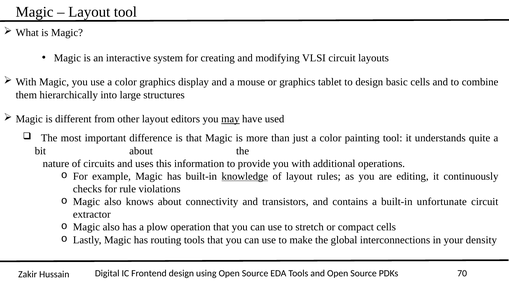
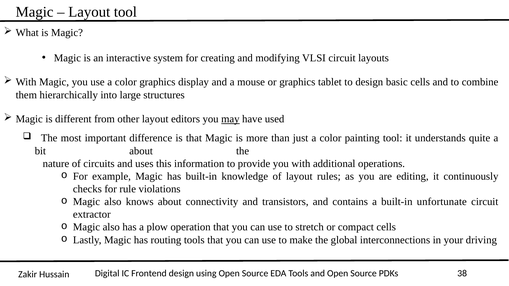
knowledge underline: present -> none
density: density -> driving
70: 70 -> 38
